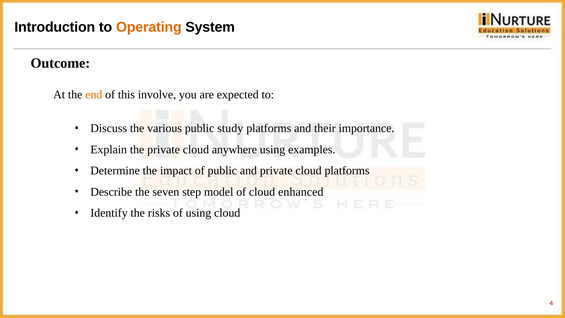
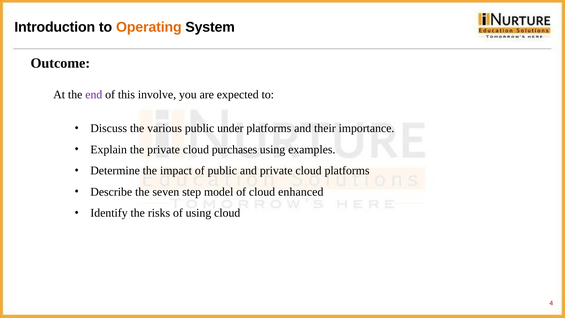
end colour: orange -> purple
study: study -> under
anywhere: anywhere -> purchases
